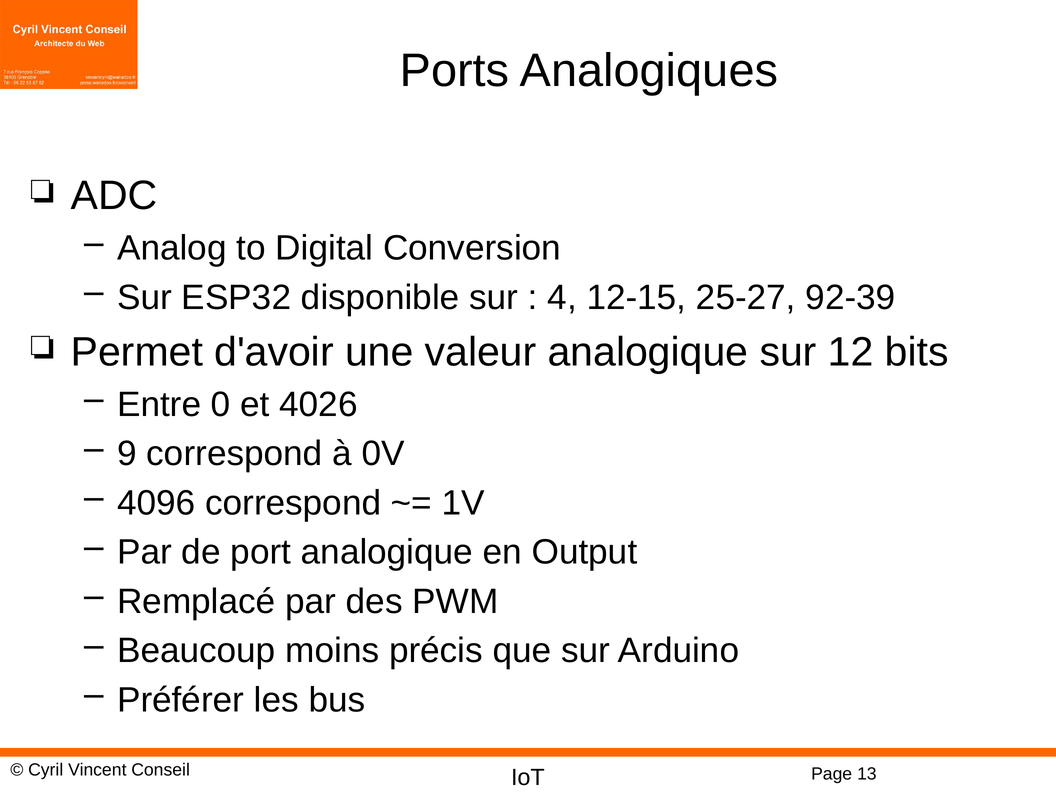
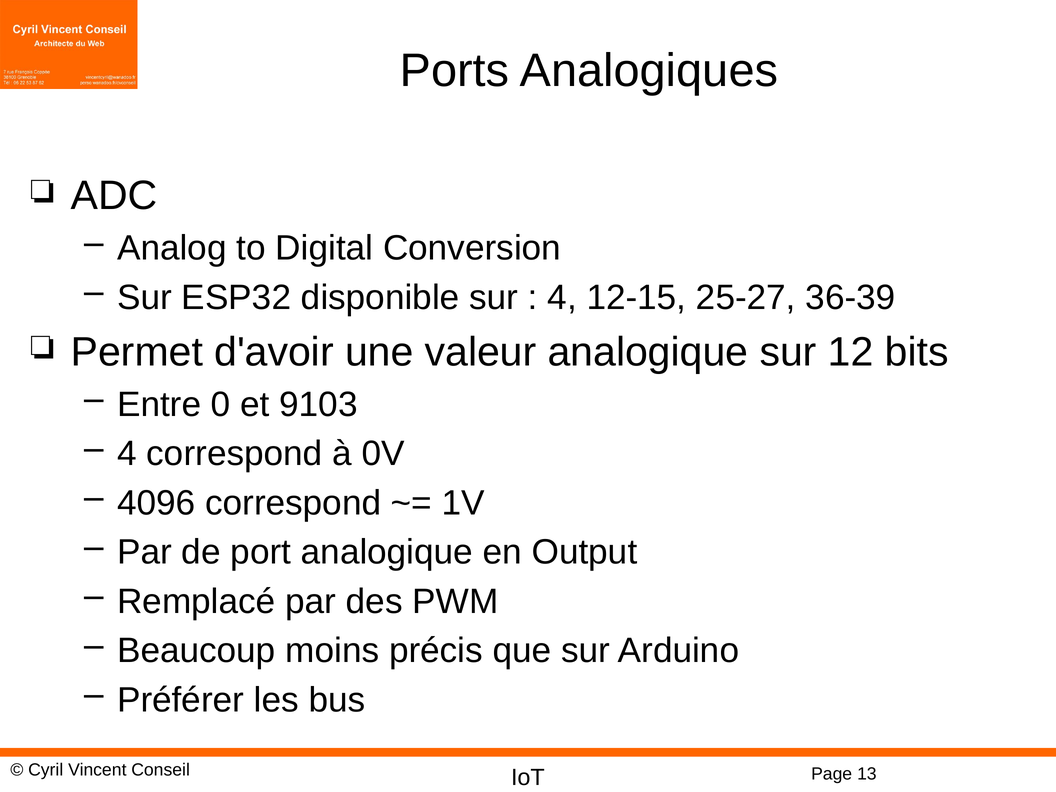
92-39: 92-39 -> 36-39
4026: 4026 -> 9103
9 at (127, 454): 9 -> 4
